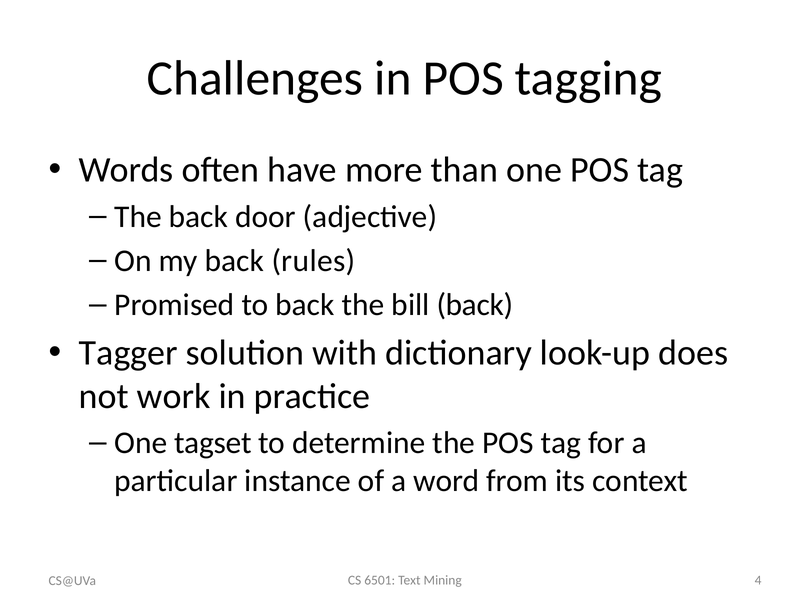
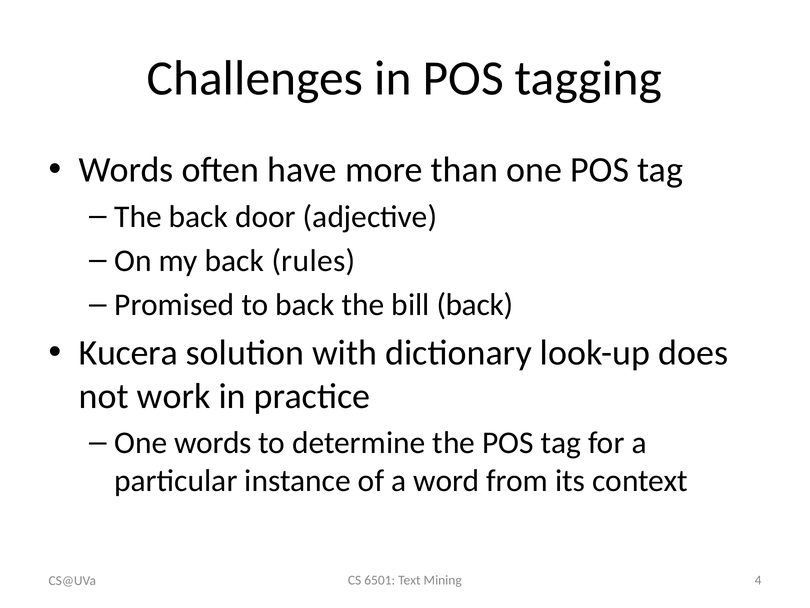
Tagger: Tagger -> Kucera
One tagset: tagset -> words
